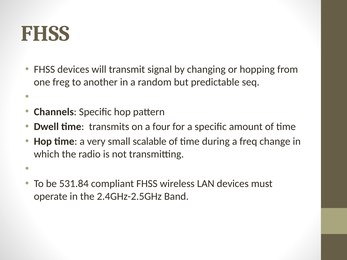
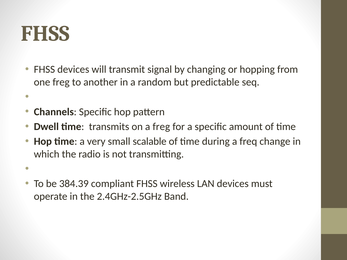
a four: four -> freg
531.84: 531.84 -> 384.39
